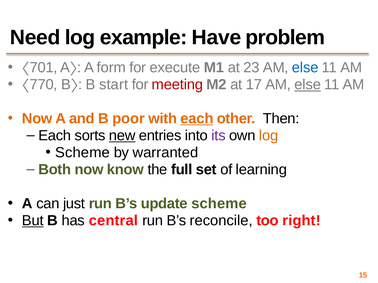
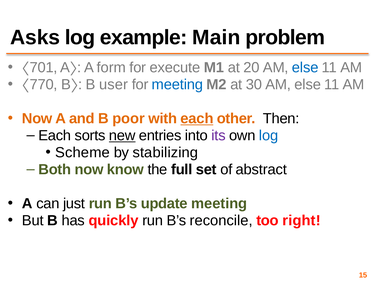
Need: Need -> Asks
Have: Have -> Main
23: 23 -> 20
start: start -> user
meeting at (177, 85) colour: red -> blue
17: 17 -> 30
else at (308, 85) underline: present -> none
log at (269, 136) colour: orange -> blue
warranted: warranted -> stabilizing
learning: learning -> abstract
update scheme: scheme -> meeting
But underline: present -> none
central: central -> quickly
